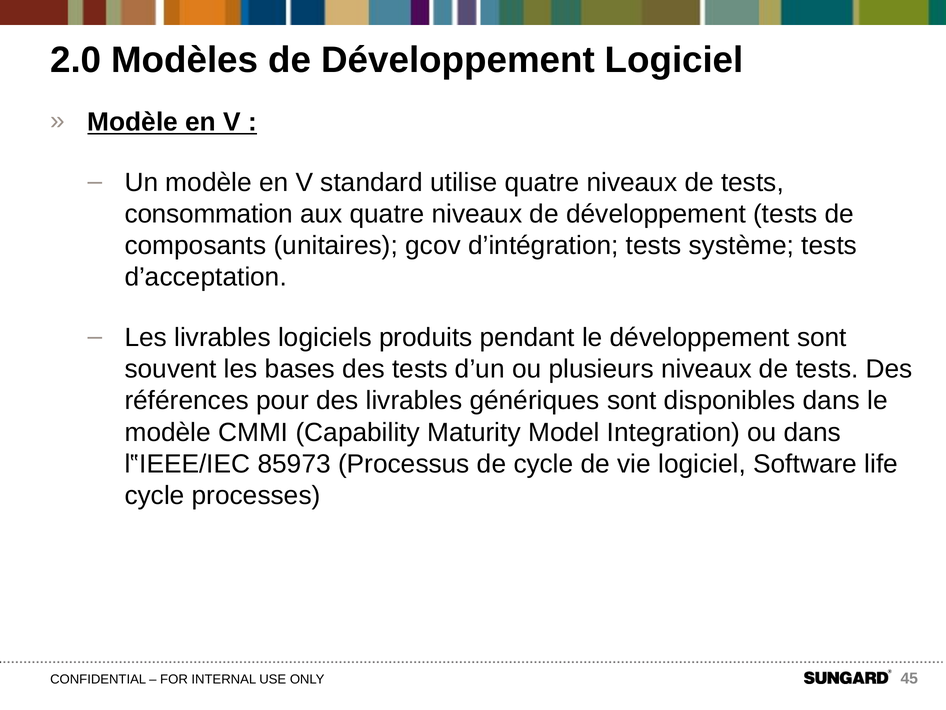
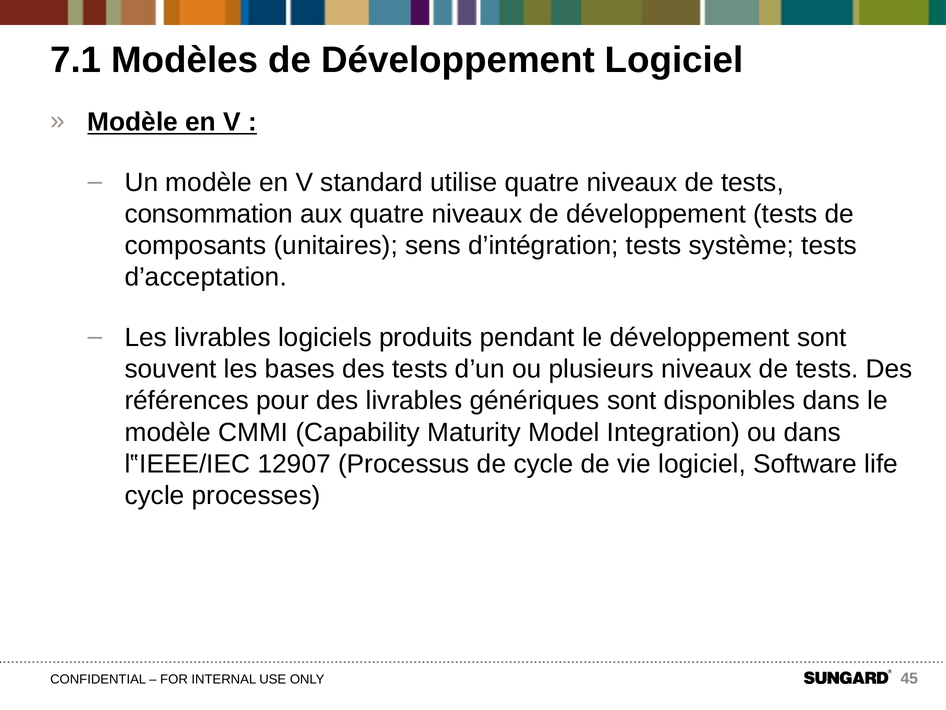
2.0: 2.0 -> 7.1
gcov: gcov -> sens
85973: 85973 -> 12907
